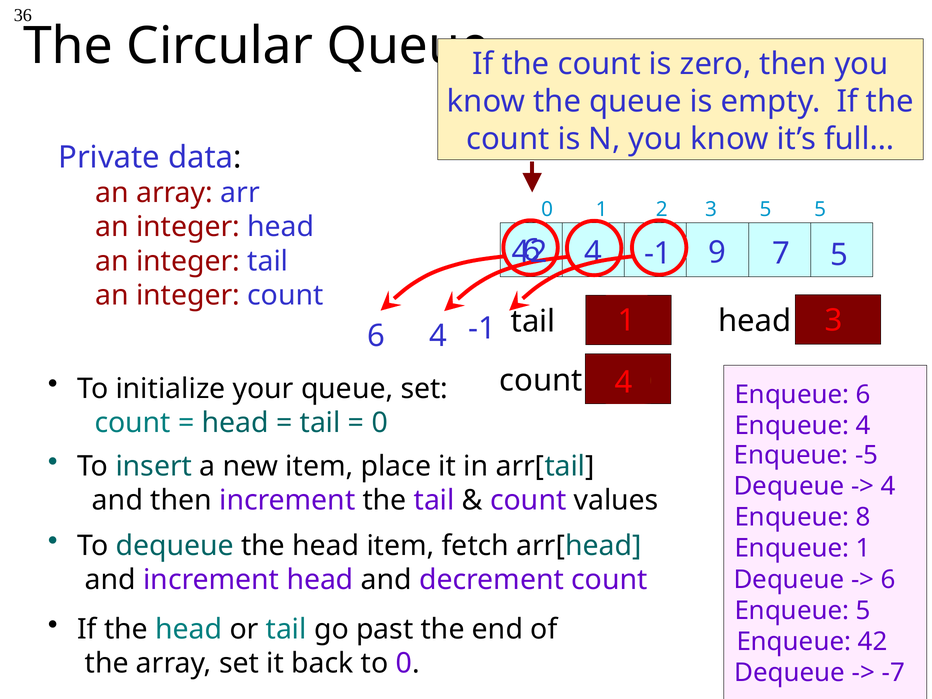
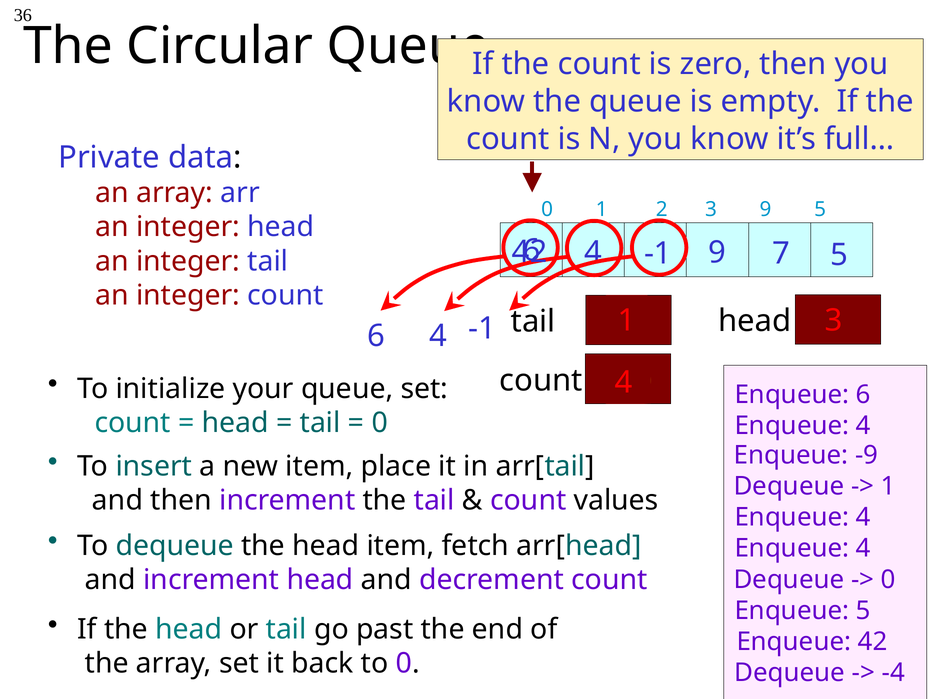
5 at (765, 209): 5 -> 9
-5: -5 -> -9
4 at (888, 486): 4 -> 1
8 at (863, 517): 8 -> 4
1 at (863, 548): 1 -> 4
6 at (888, 580): 6 -> 0
-7: -7 -> -4
